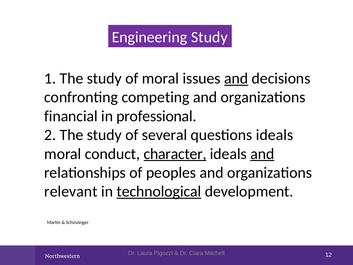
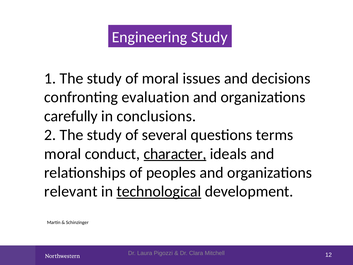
and at (236, 78) underline: present -> none
competing: competing -> evaluation
financial: financial -> carefully
professional: professional -> conclusions
questions ideals: ideals -> terms
and at (262, 154) underline: present -> none
